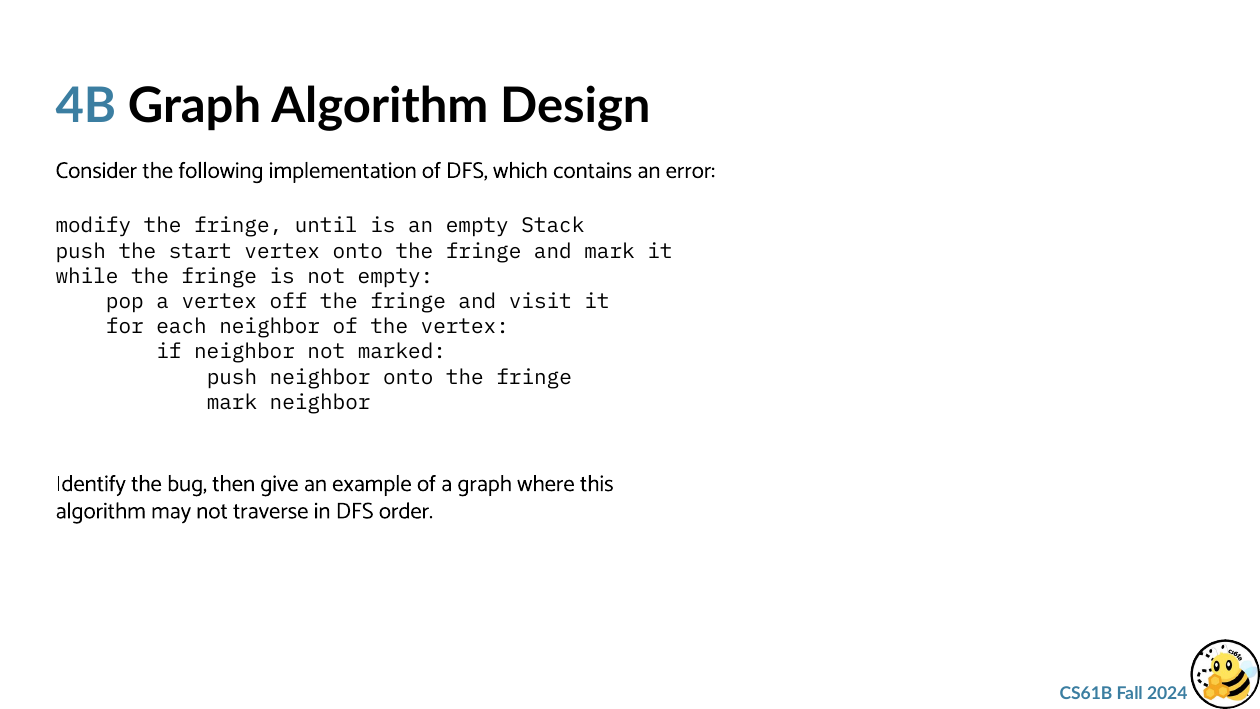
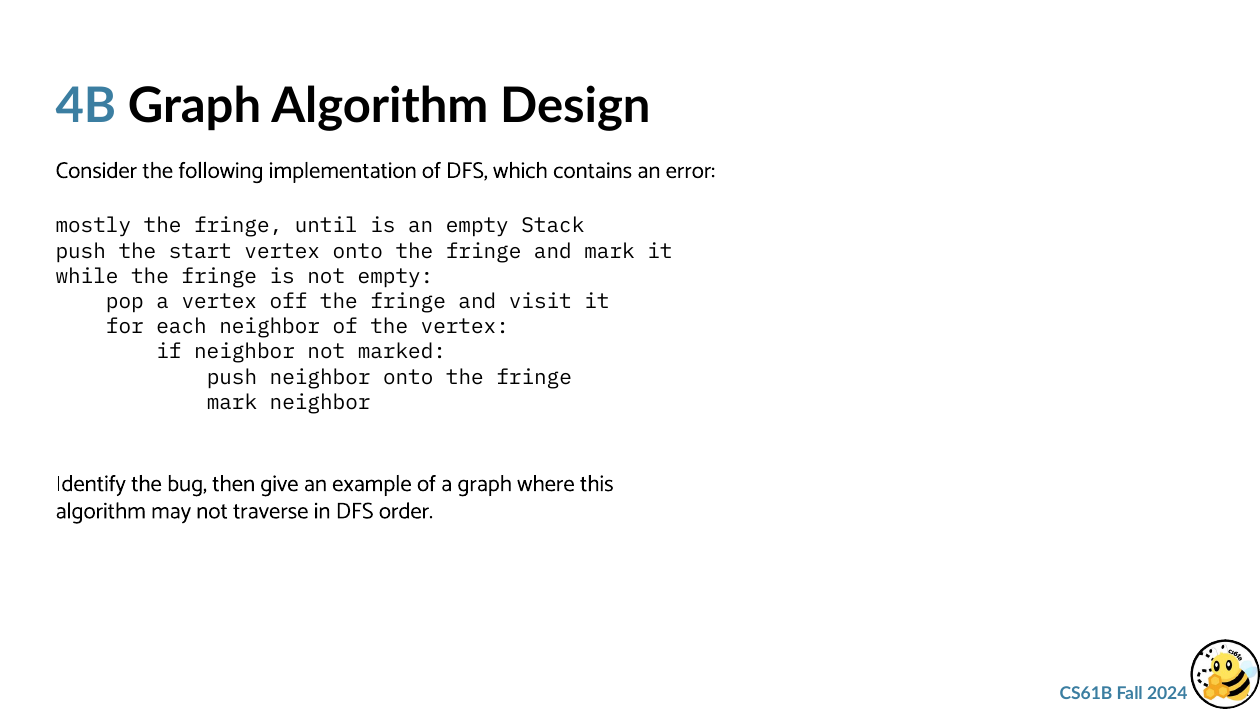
modify: modify -> mostly
